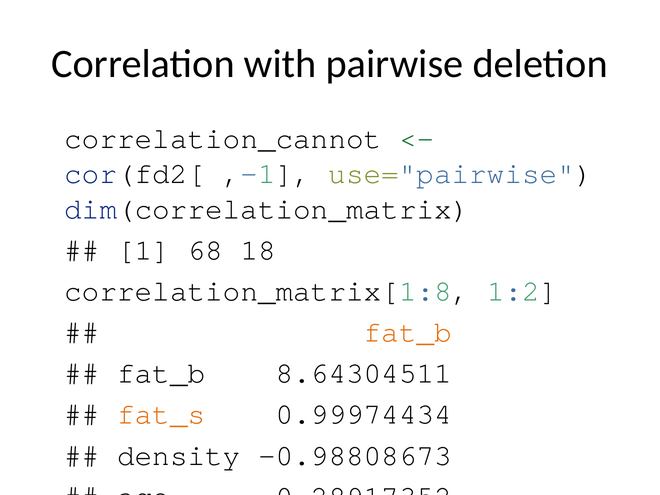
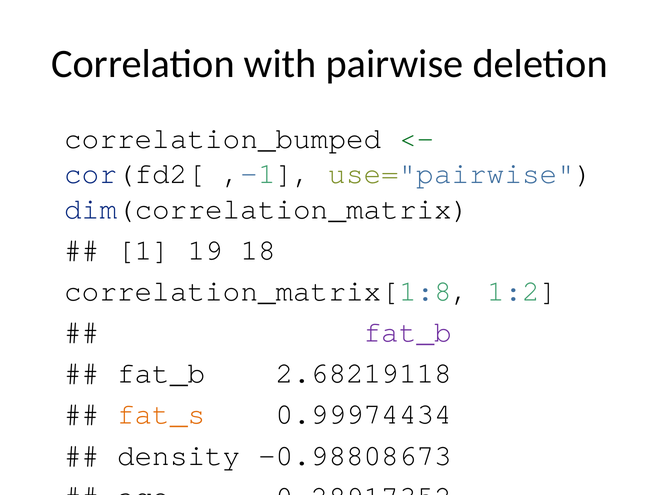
correlation_cannot: correlation_cannot -> correlation_bumped
68: 68 -> 19
fat_b at (408, 332) colour: orange -> purple
8.64304511: 8.64304511 -> 2.68219118
